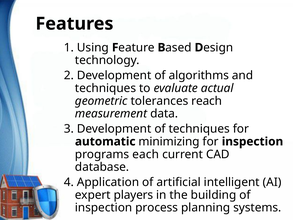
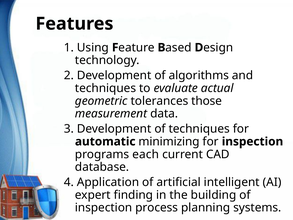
reach: reach -> those
players: players -> finding
